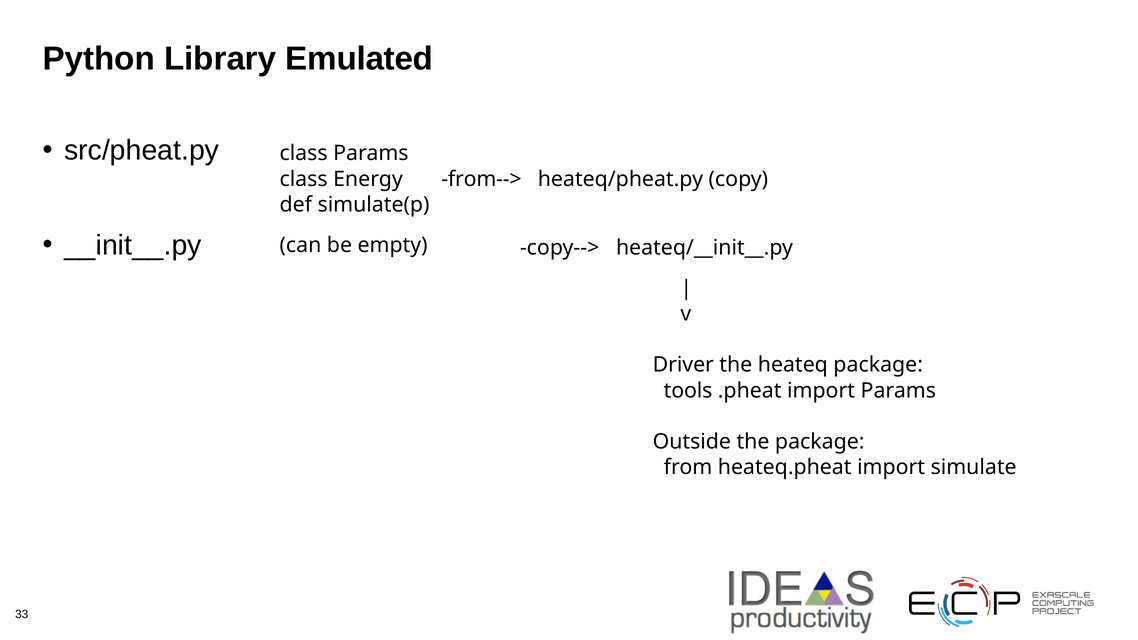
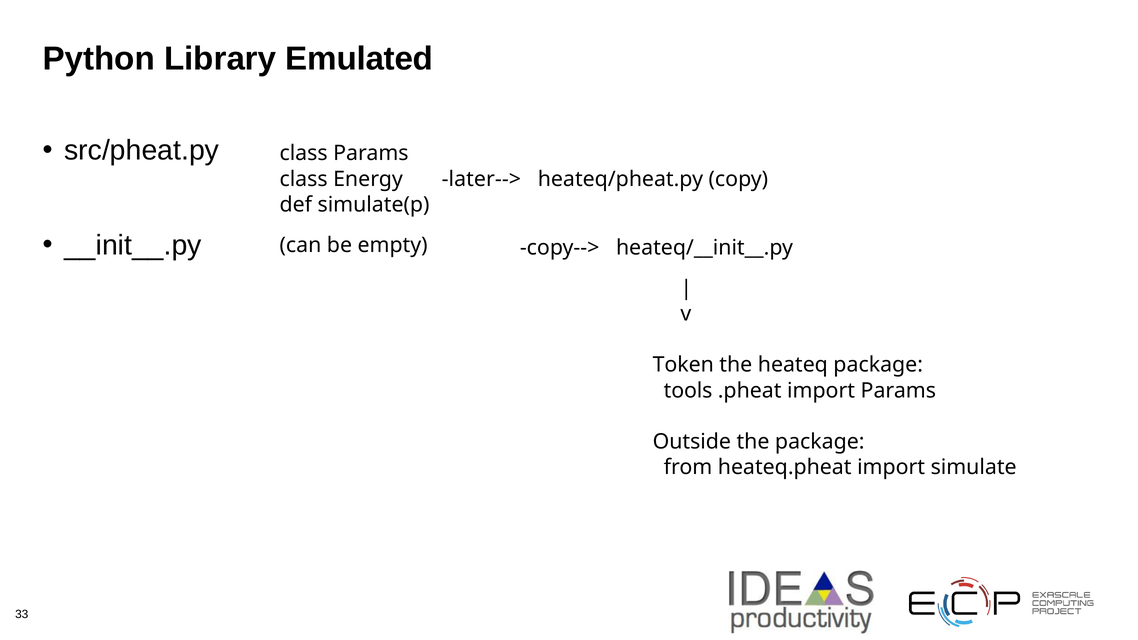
from-->: from--> -> later-->
Driver: Driver -> Token
